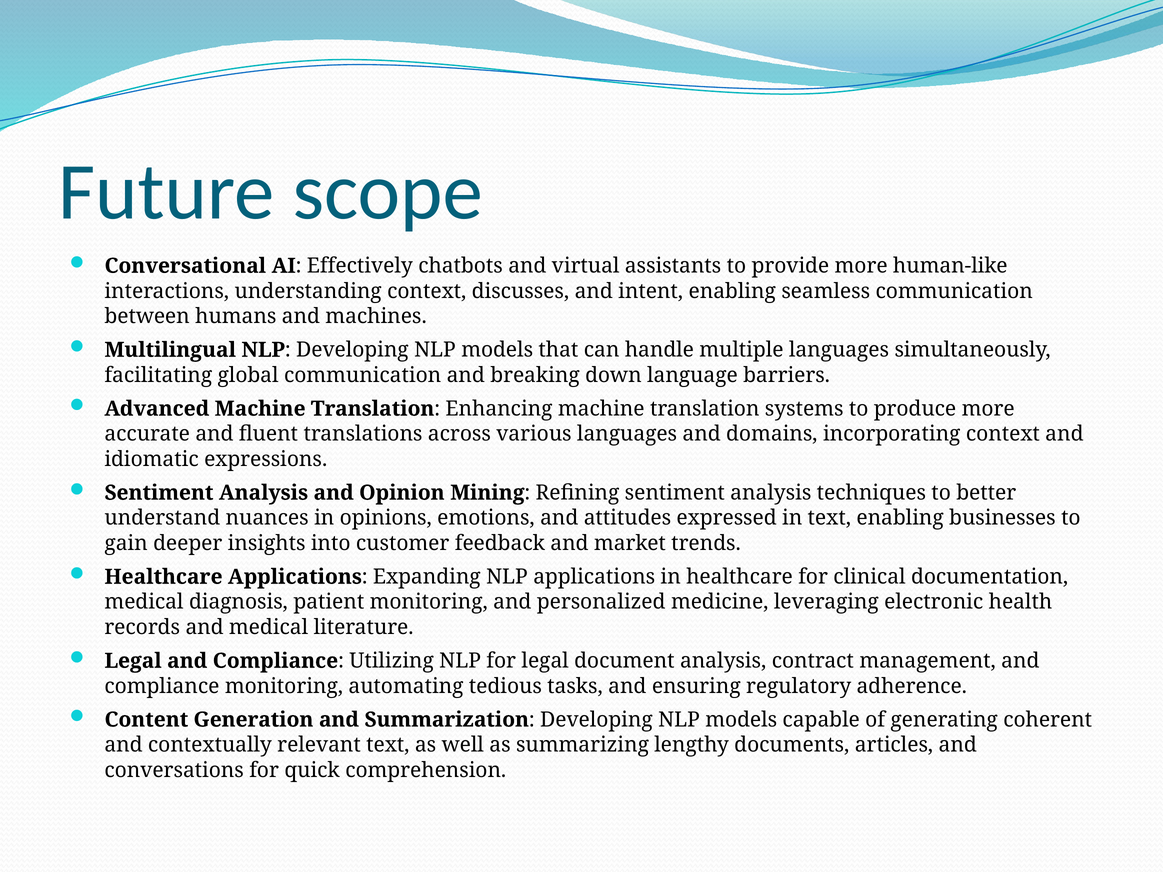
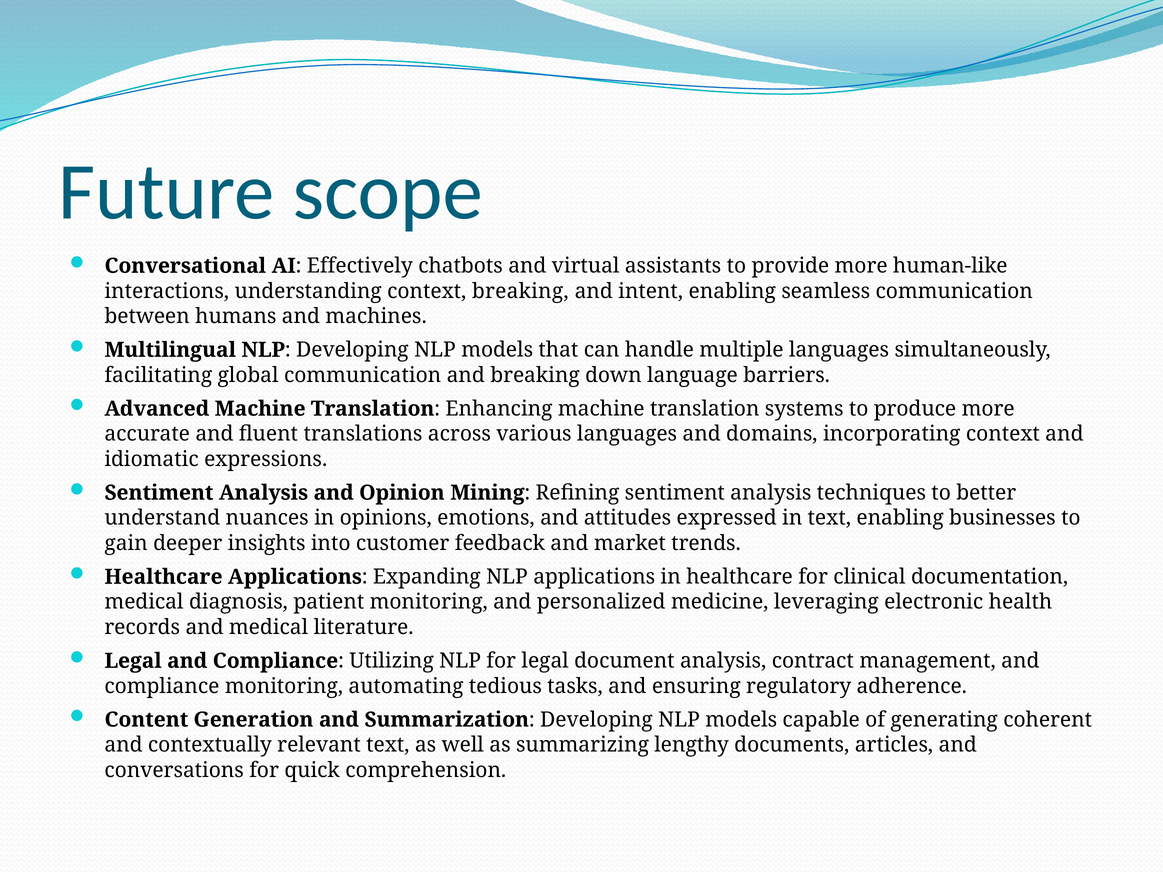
context discusses: discusses -> breaking
